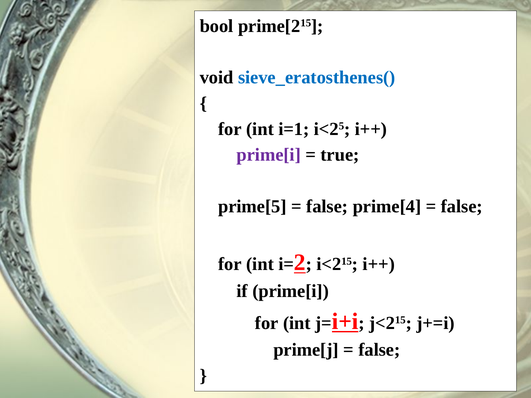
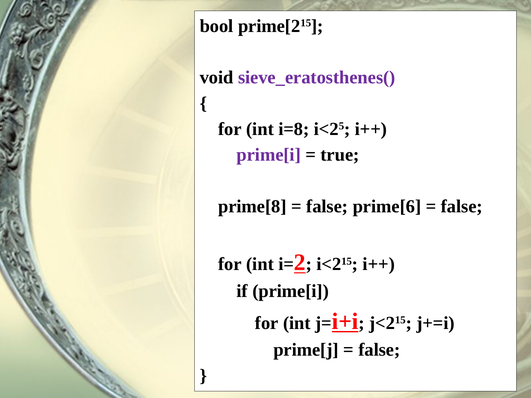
sieve_eratosthenes( colour: blue -> purple
i=1: i=1 -> i=8
prime[5: prime[5 -> prime[8
prime[4: prime[4 -> prime[6
